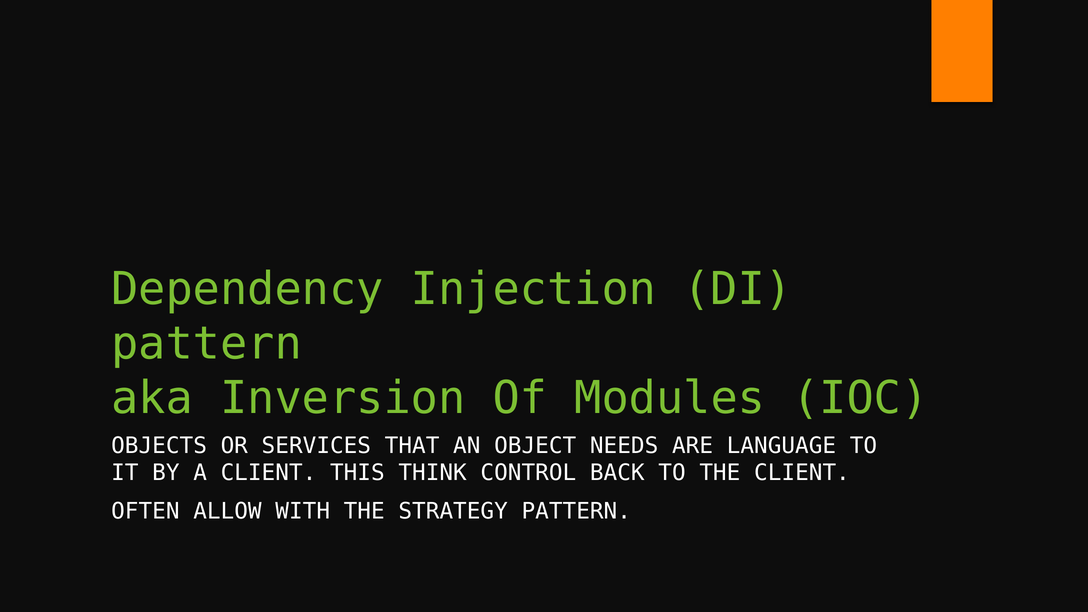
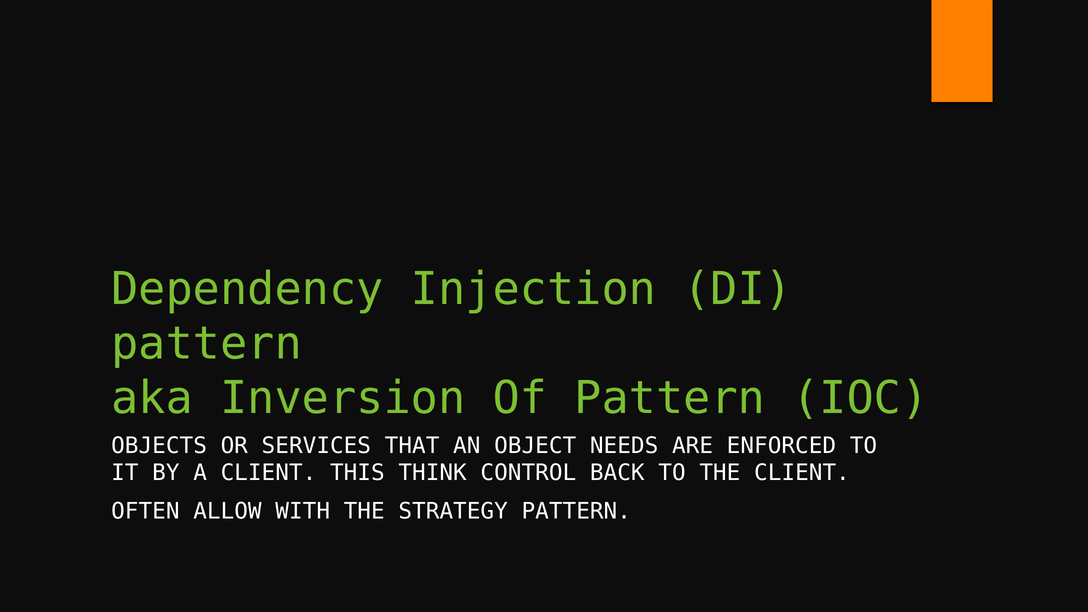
Of Modules: Modules -> Pattern
LANGUAGE: LANGUAGE -> ENFORCED
